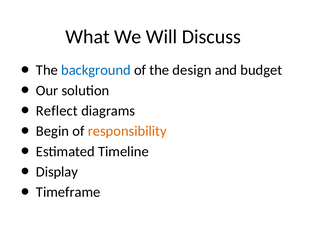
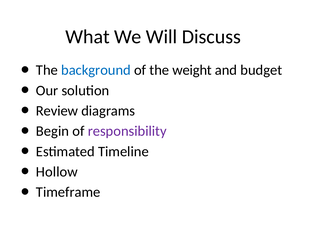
design: design -> weight
Reflect: Reflect -> Review
responsibility colour: orange -> purple
Display: Display -> Hollow
